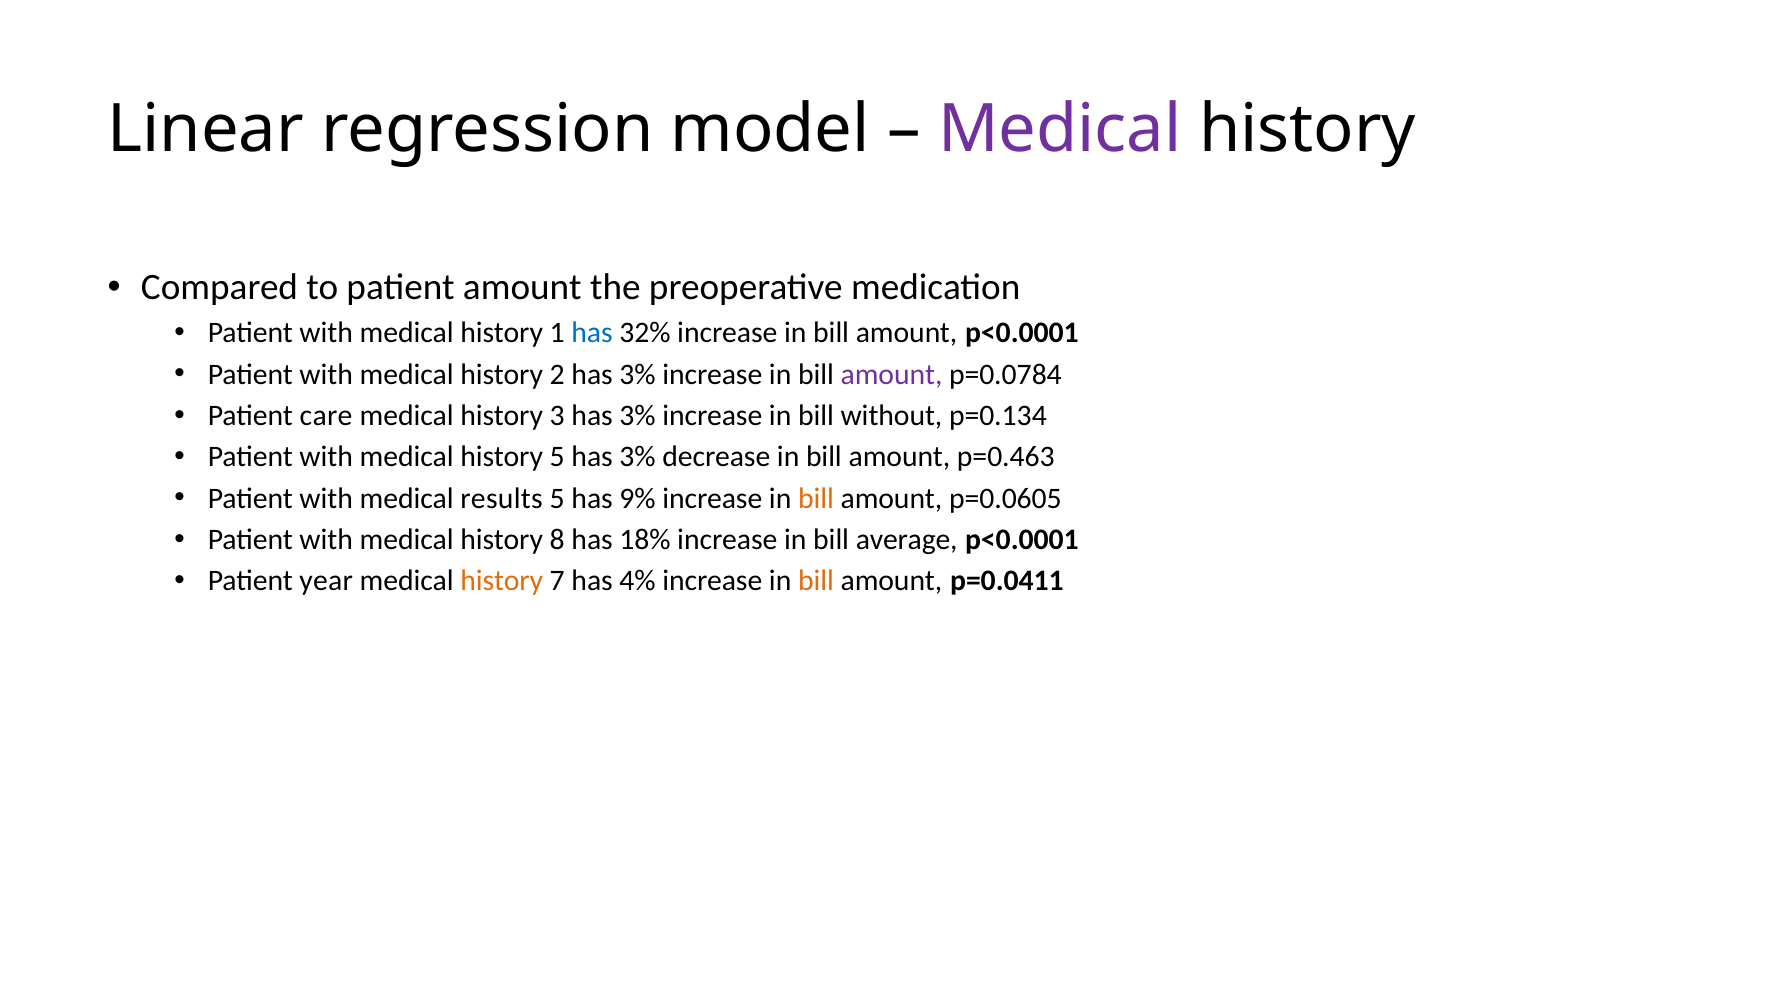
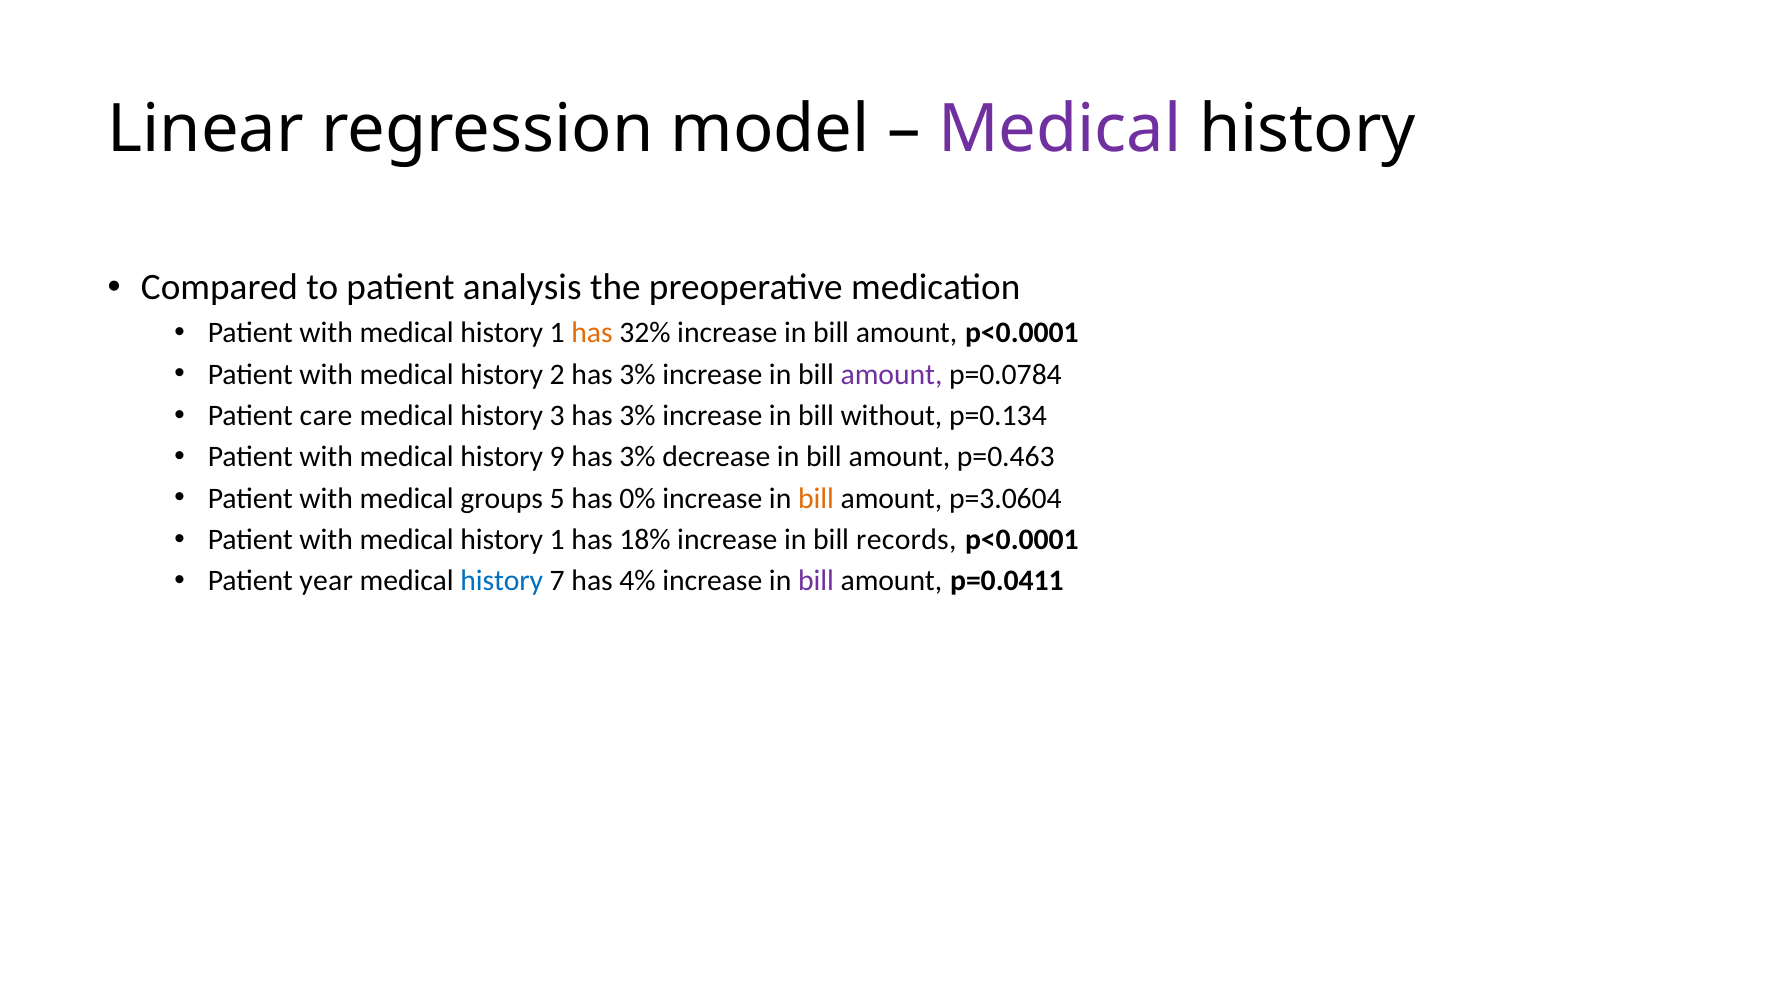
patient amount: amount -> analysis
has at (592, 333) colour: blue -> orange
history 5: 5 -> 9
results: results -> groups
9%: 9% -> 0%
p=0.0605: p=0.0605 -> p=3.0604
8 at (557, 539): 8 -> 1
average: average -> records
history at (502, 581) colour: orange -> blue
bill at (816, 581) colour: orange -> purple
